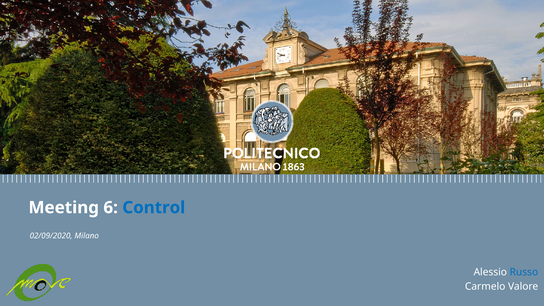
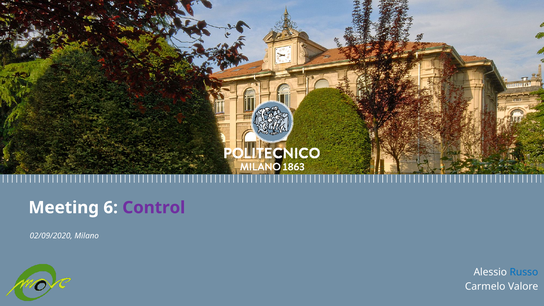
Control colour: blue -> purple
